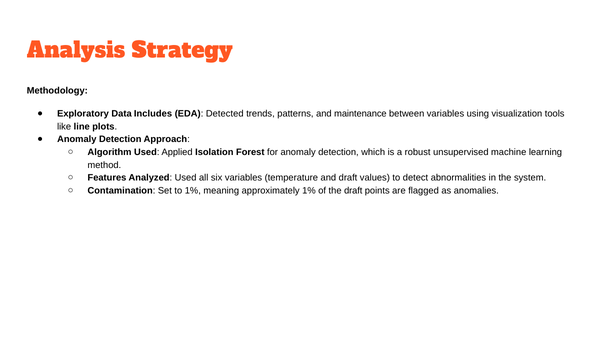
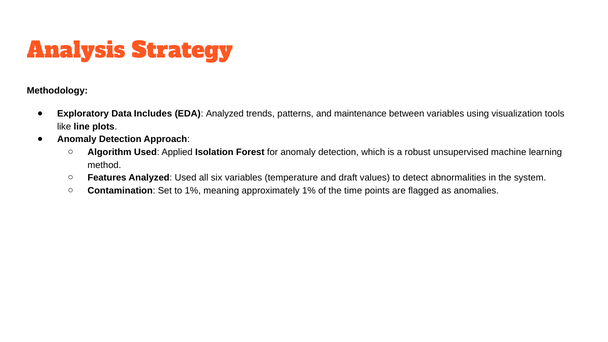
EDA Detected: Detected -> Analyzed
the draft: draft -> time
